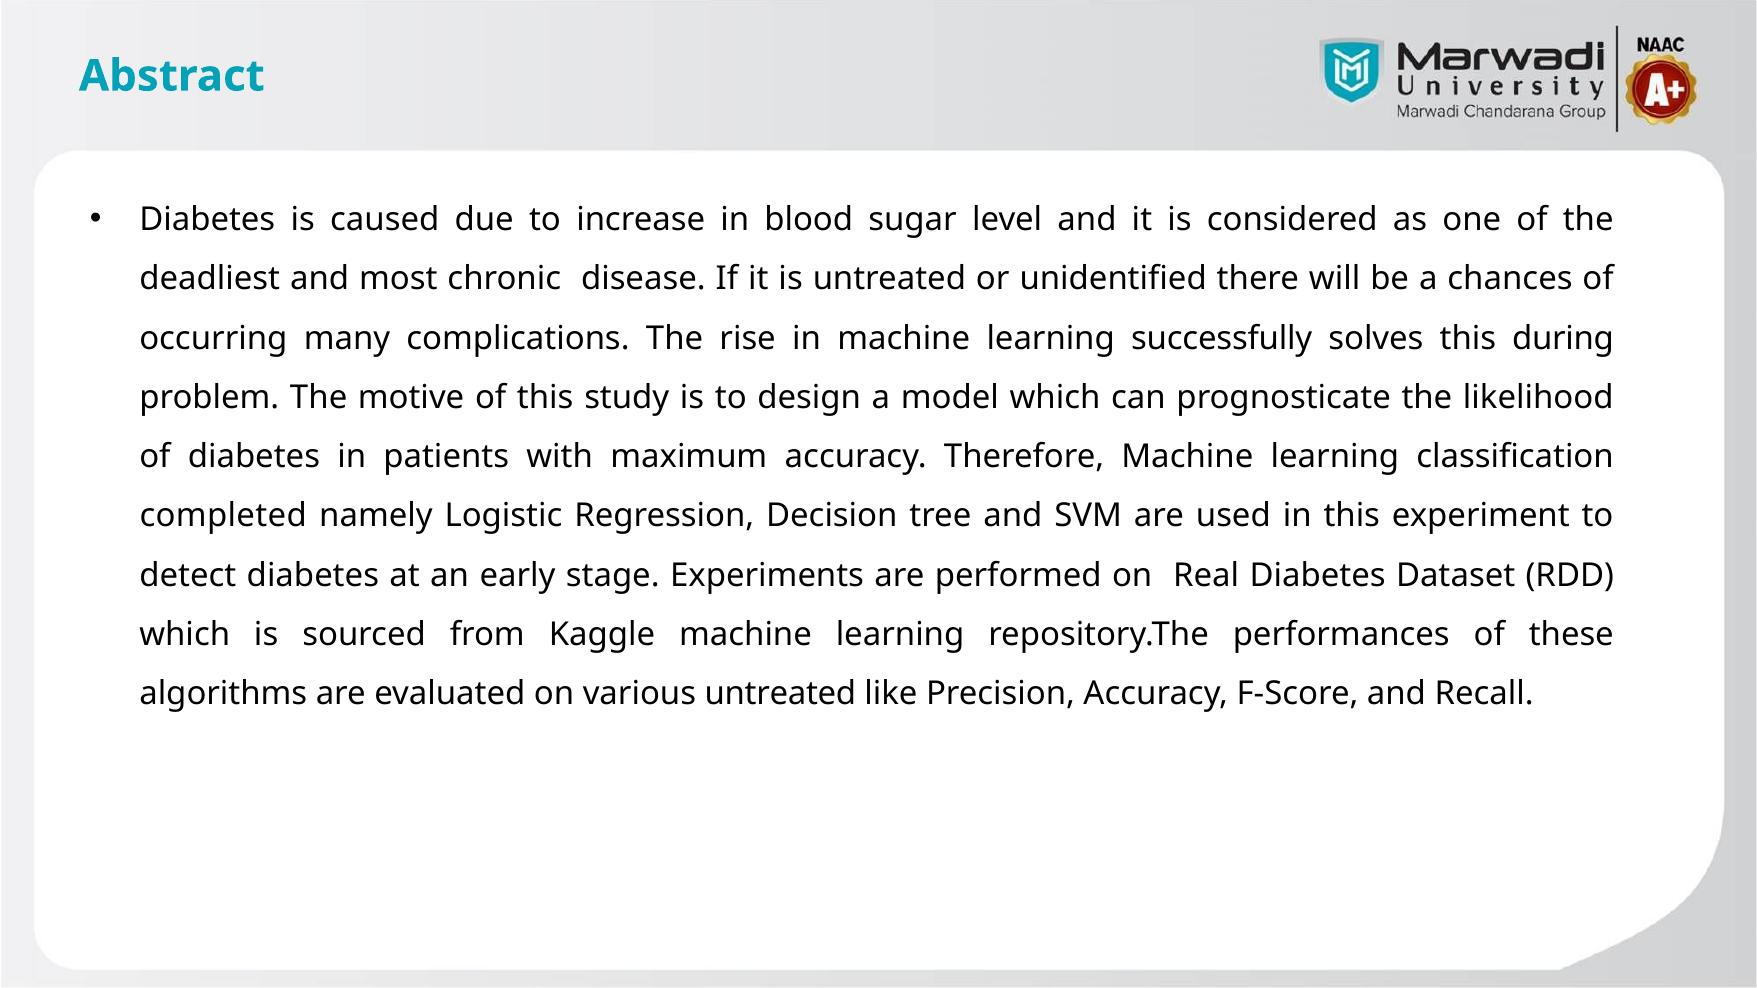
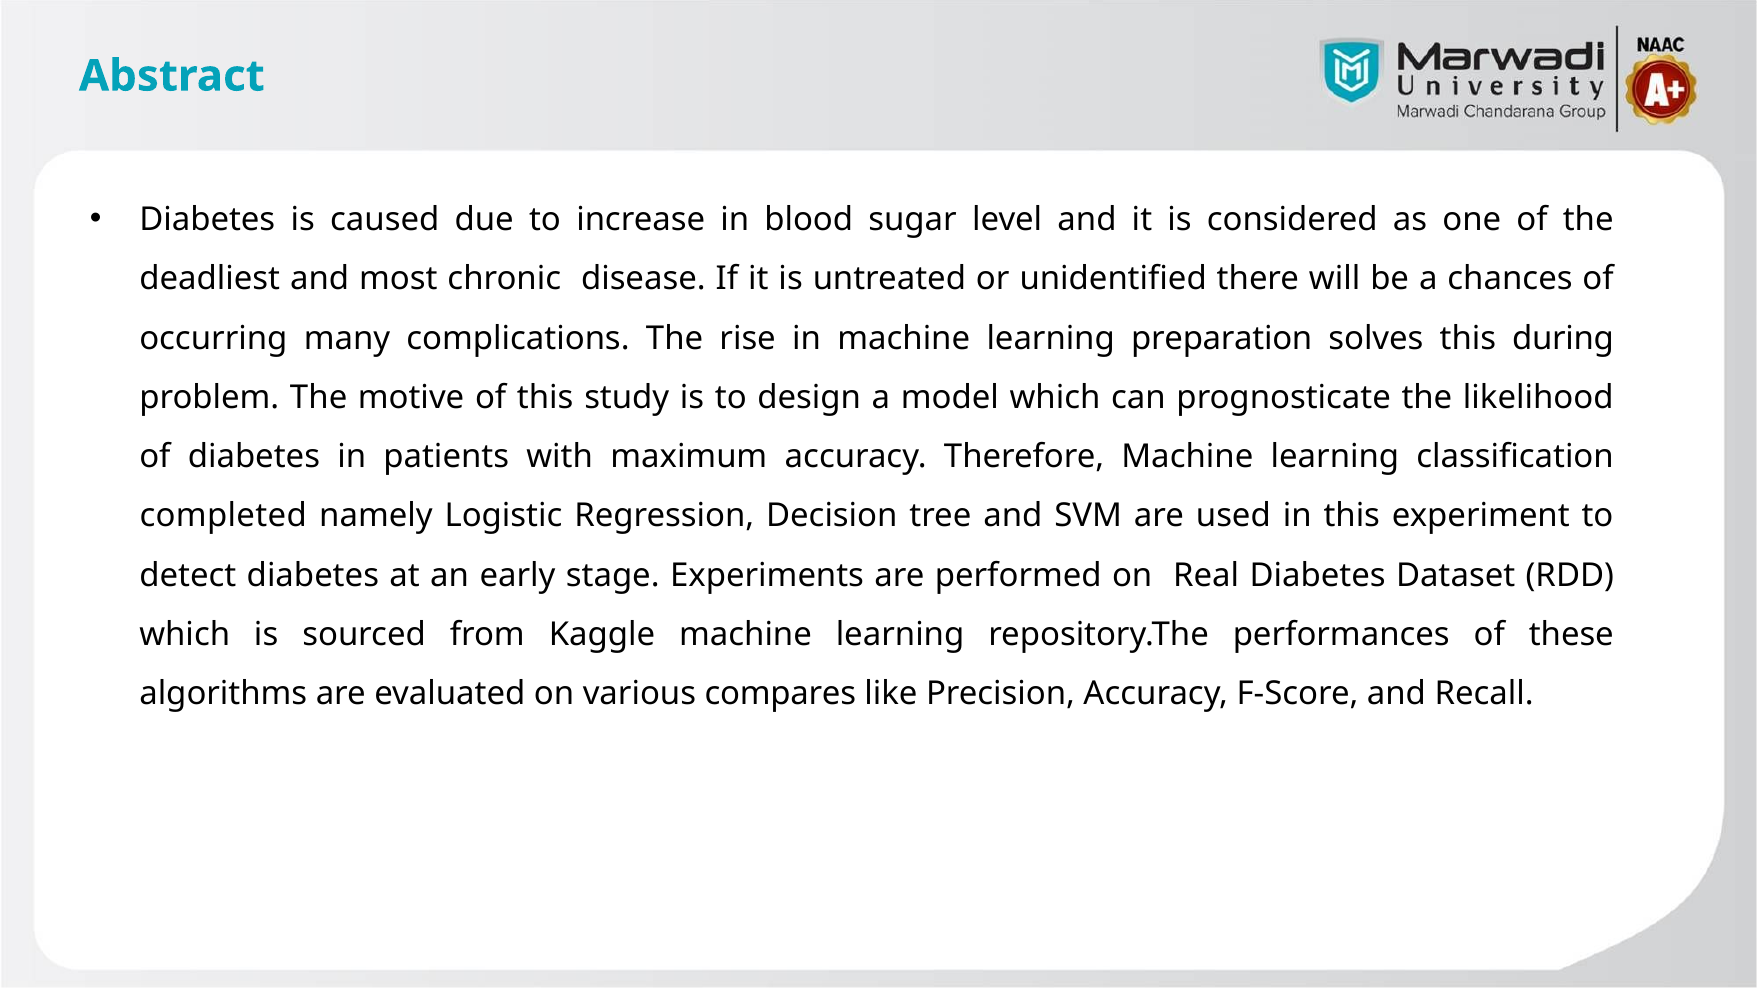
successfully: successfully -> preparation
various untreated: untreated -> compares
